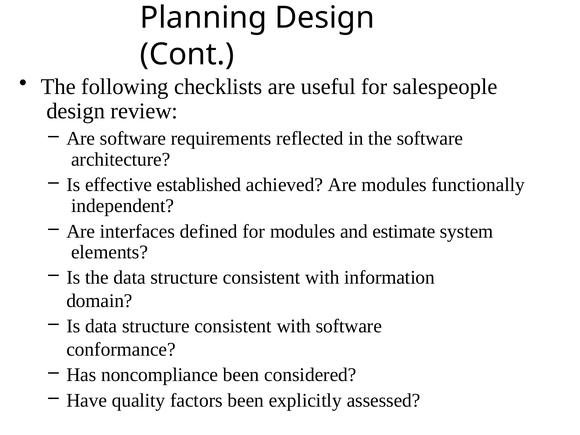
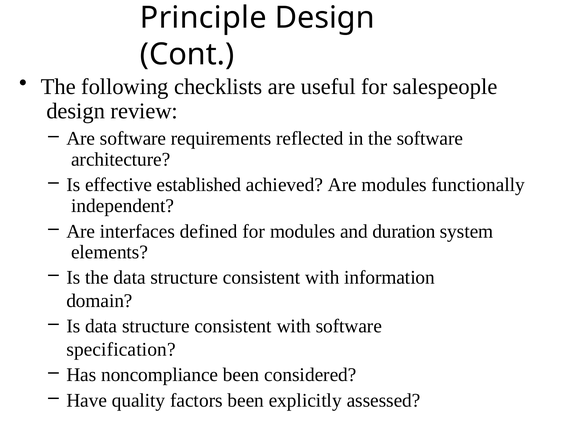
Planning: Planning -> Principle
estimate: estimate -> duration
conformance: conformance -> specification
